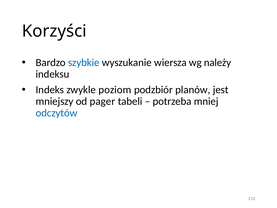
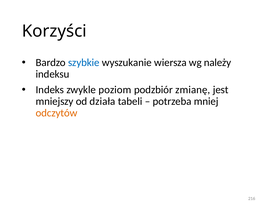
planów: planów -> zmianę
pager: pager -> działa
odczytów colour: blue -> orange
